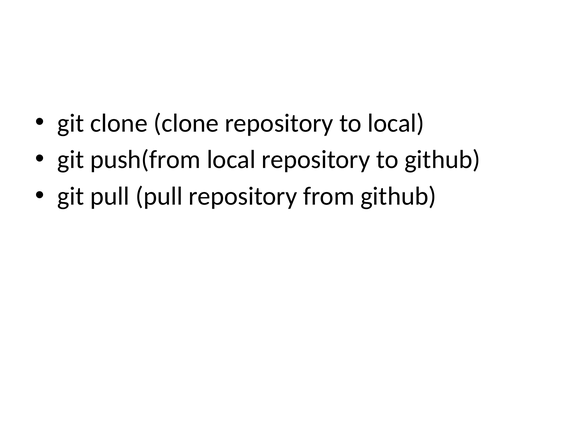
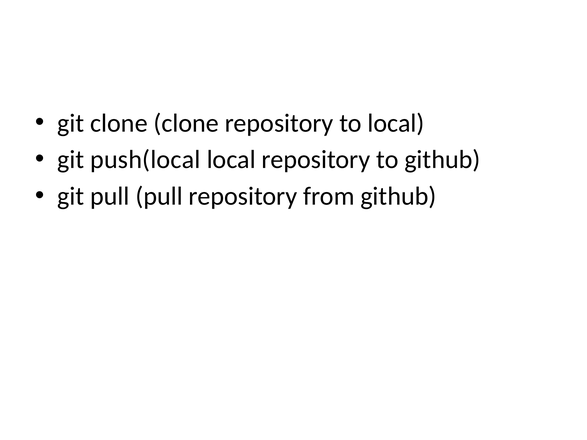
push(from: push(from -> push(local
